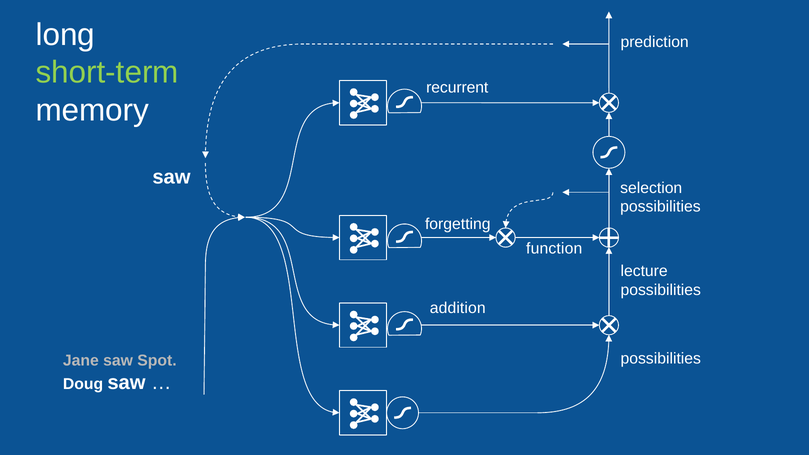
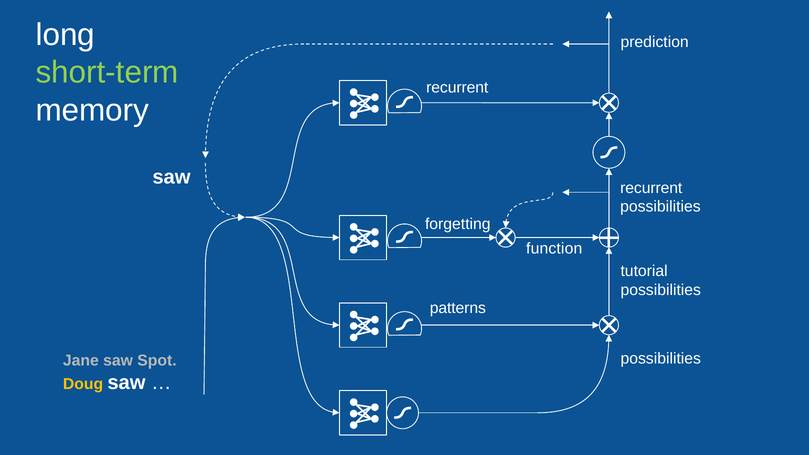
selection at (651, 188): selection -> recurrent
lecture: lecture -> tutorial
addition: addition -> patterns
Doug colour: white -> yellow
